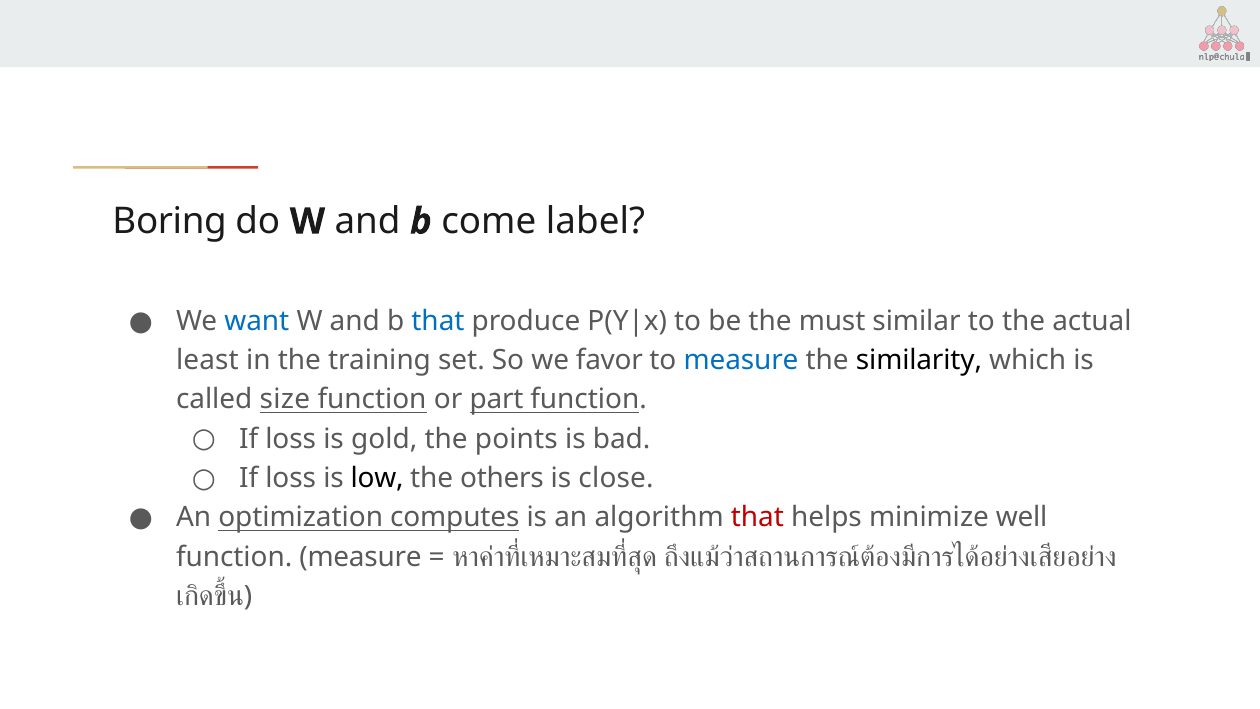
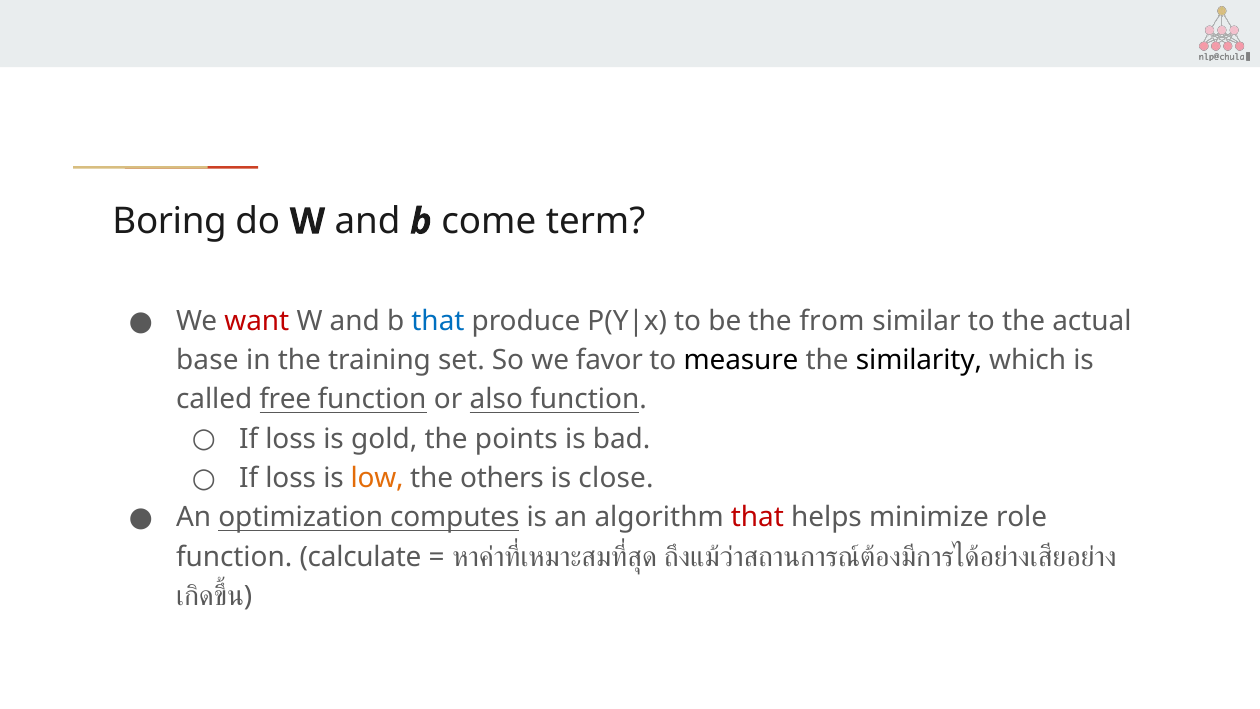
label: label -> term
want colour: blue -> red
must: must -> from
least: least -> base
measure at (741, 360) colour: blue -> black
size: size -> free
part: part -> also
low colour: black -> orange
well: well -> role
function measure: measure -> calculate
